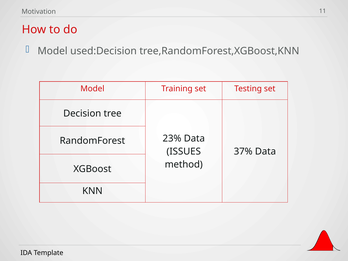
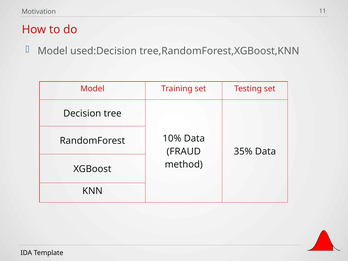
23%: 23% -> 10%
ISSUES: ISSUES -> FRAUD
37%: 37% -> 35%
